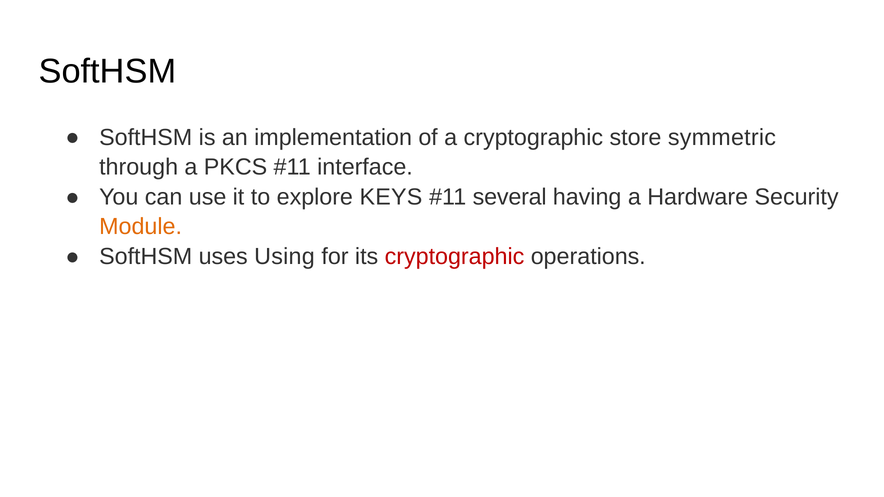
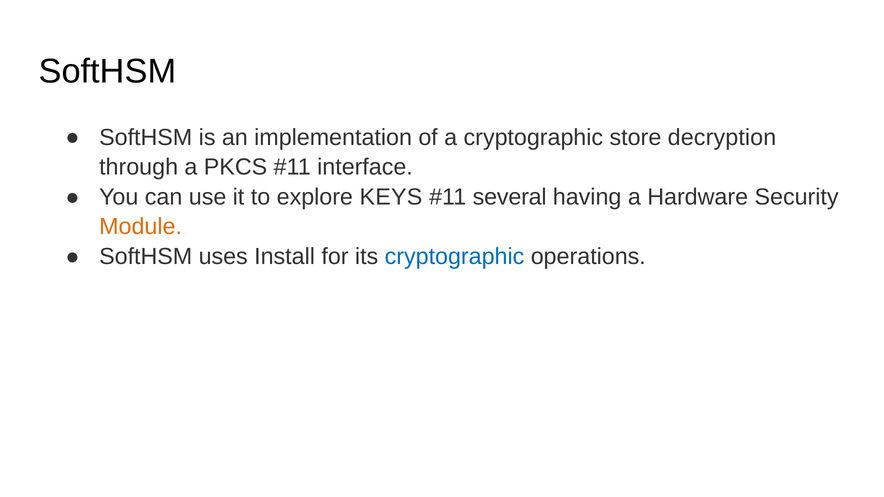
symmetric: symmetric -> decryption
Using: Using -> Install
cryptographic at (455, 257) colour: red -> blue
